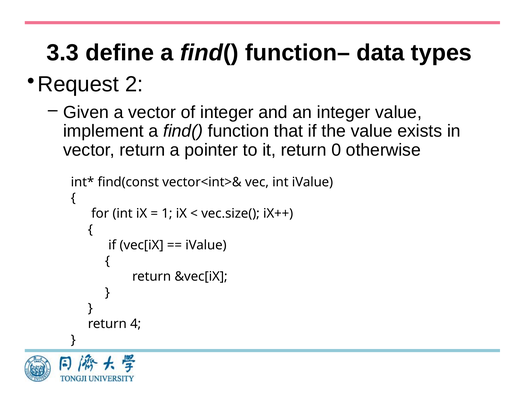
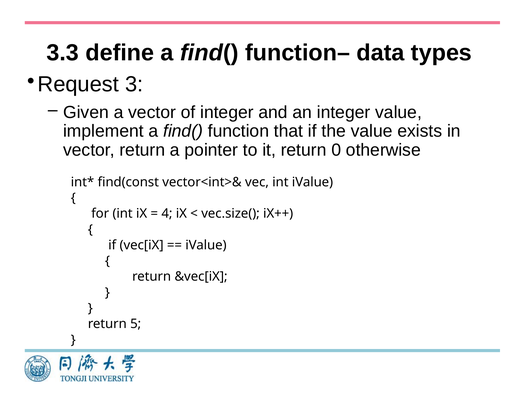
2: 2 -> 3
1: 1 -> 4
4: 4 -> 5
